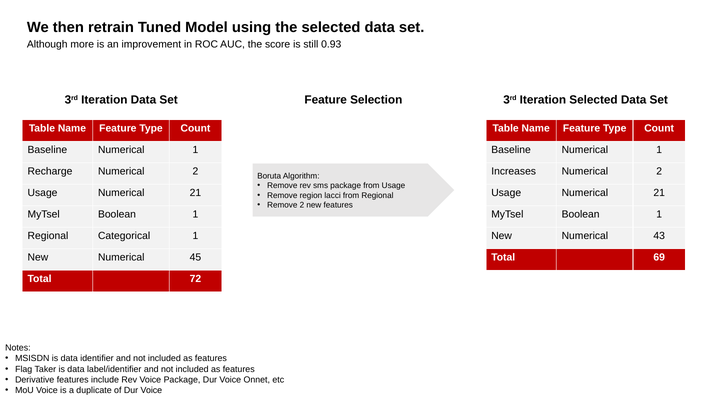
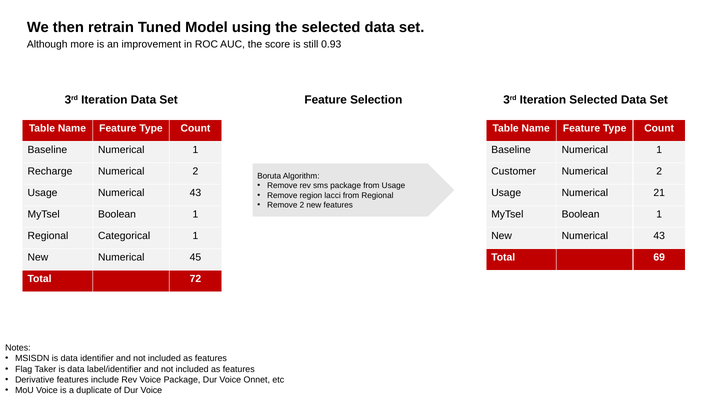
Increases: Increases -> Customer
21 at (195, 193): 21 -> 43
